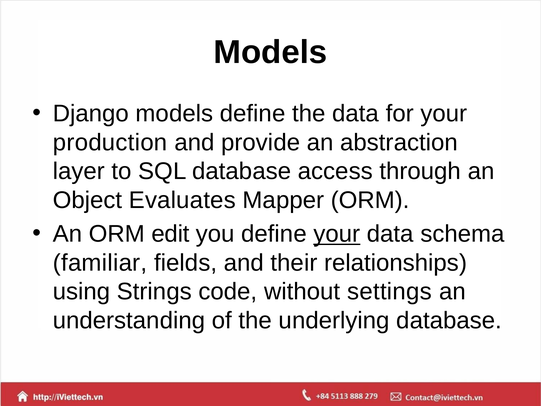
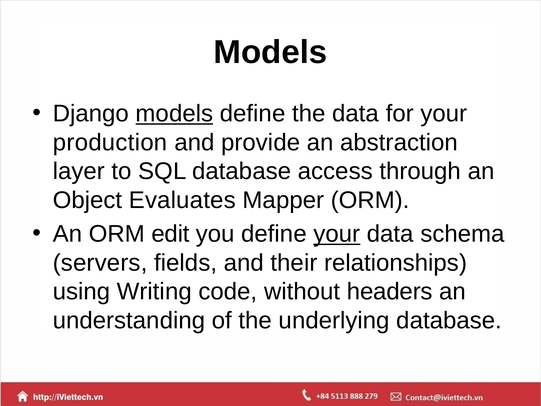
models at (174, 113) underline: none -> present
familiar: familiar -> servers
Strings: Strings -> Writing
settings: settings -> headers
